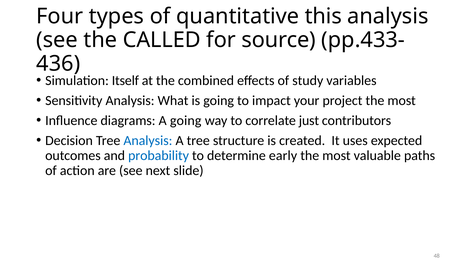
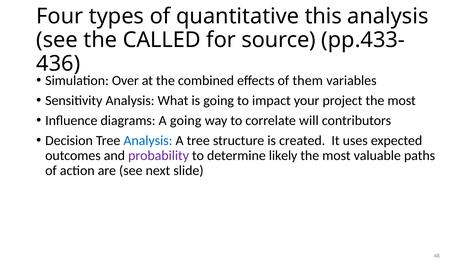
Itself: Itself -> Over
study: study -> them
just: just -> will
probability colour: blue -> purple
early: early -> likely
